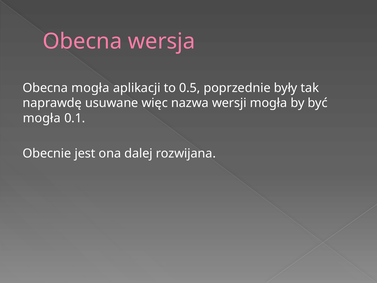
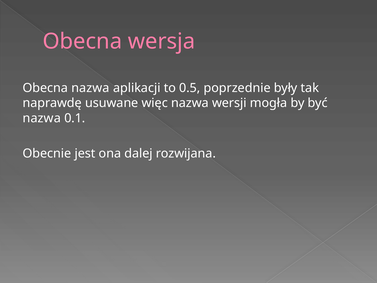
Obecna mogła: mogła -> nazwa
mogła at (42, 118): mogła -> nazwa
